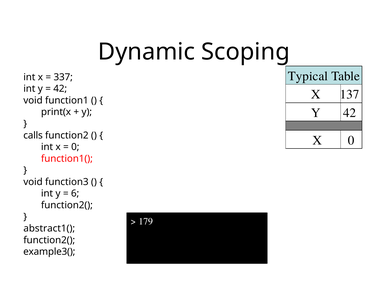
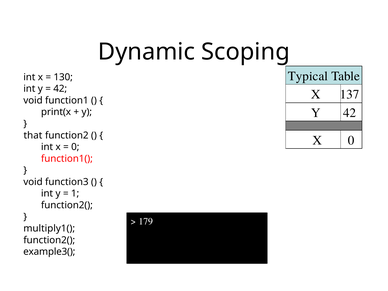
337: 337 -> 130
calls: calls -> that
6: 6 -> 1
abstract1(: abstract1( -> multiply1(
